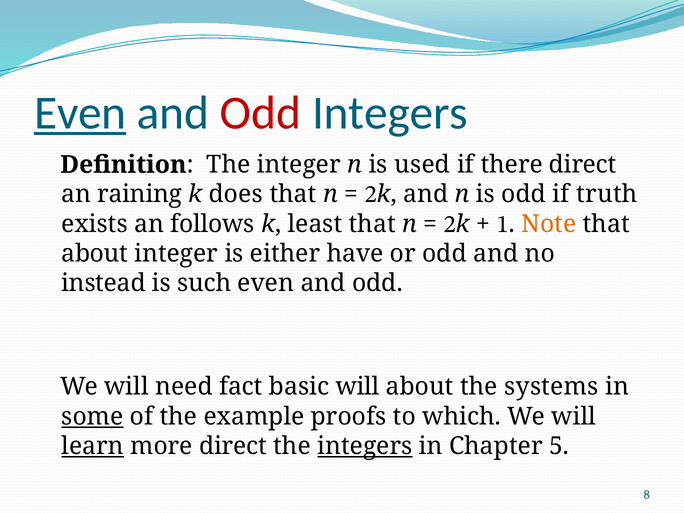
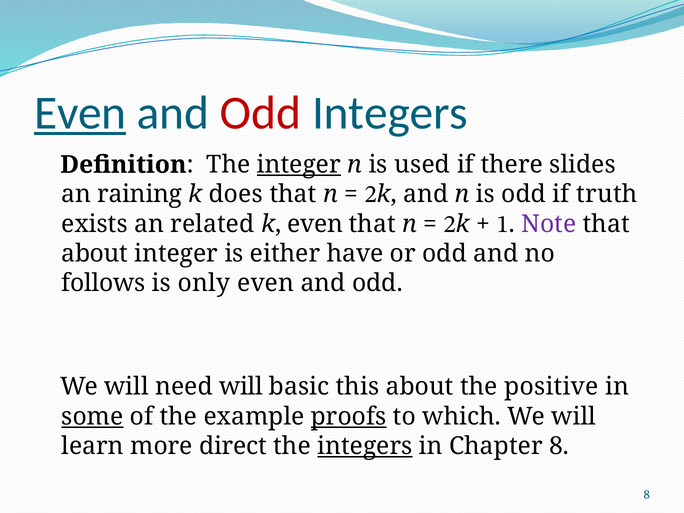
integer at (299, 165) underline: none -> present
there direct: direct -> slides
follows: follows -> related
k least: least -> even
Note colour: orange -> purple
instead: instead -> follows
such: such -> only
need fact: fact -> will
basic will: will -> this
systems: systems -> positive
proofs underline: none -> present
learn underline: present -> none
Chapter 5: 5 -> 8
